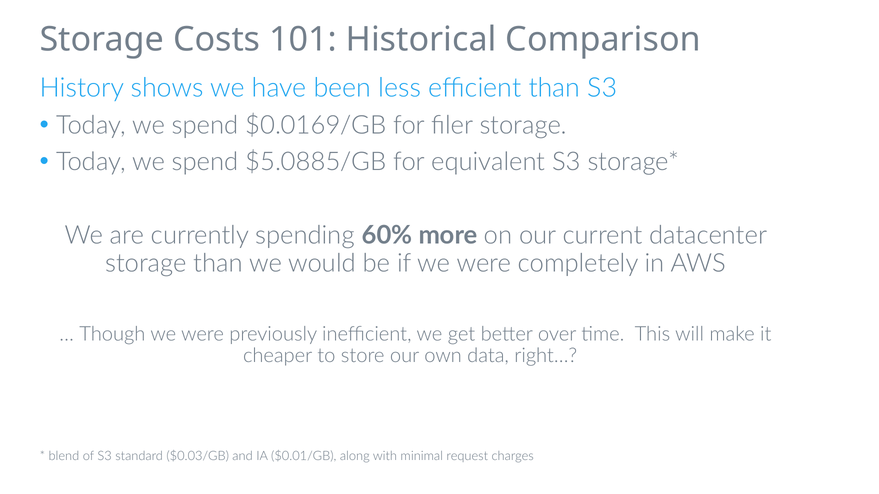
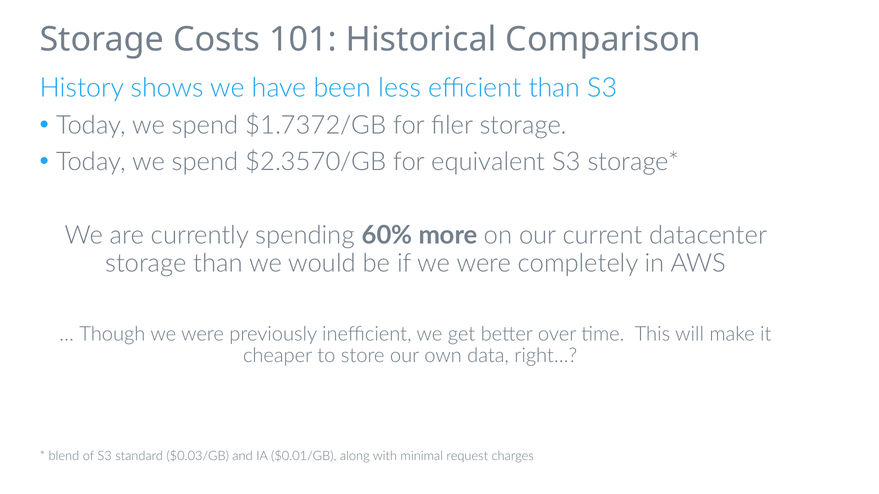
$0.0169/GB: $0.0169/GB -> $1.7372/GB
$5.0885/GB: $5.0885/GB -> $2.3570/GB
